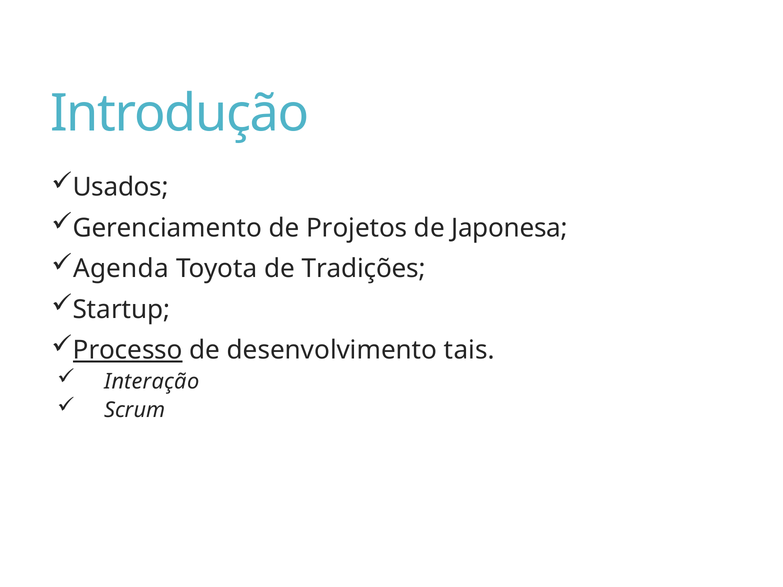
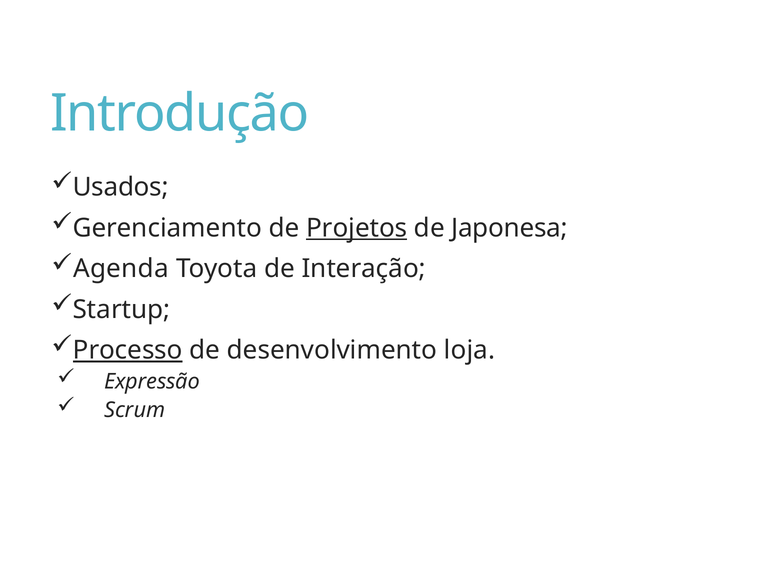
Projetos underline: none -> present
Tradições: Tradições -> Interação
tais: tais -> loja
Interação: Interação -> Expressão
